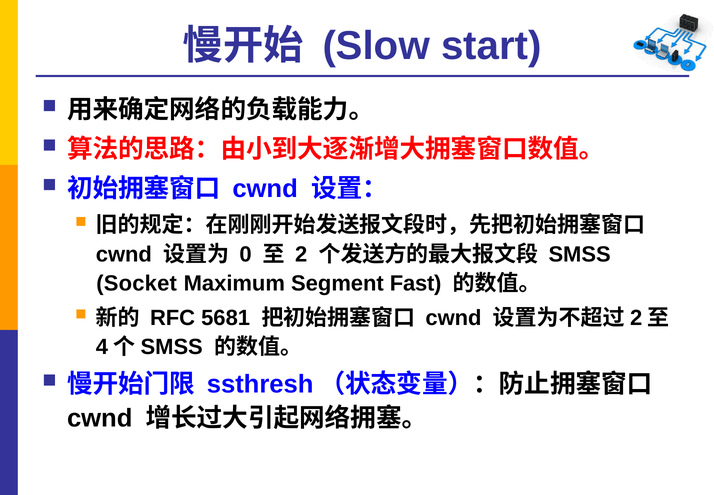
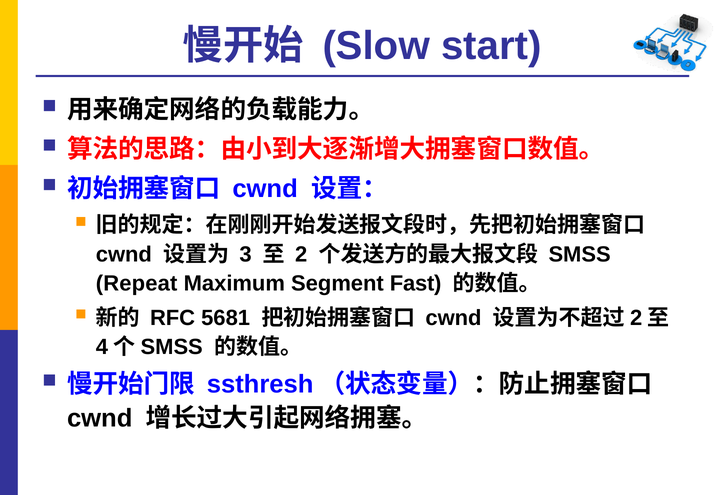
0: 0 -> 3
Socket: Socket -> Repeat
